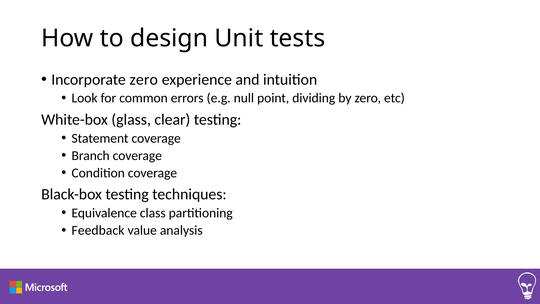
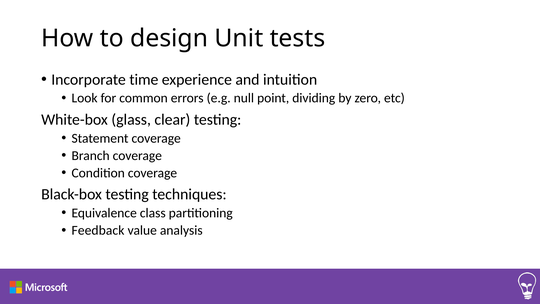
Incorporate zero: zero -> time
